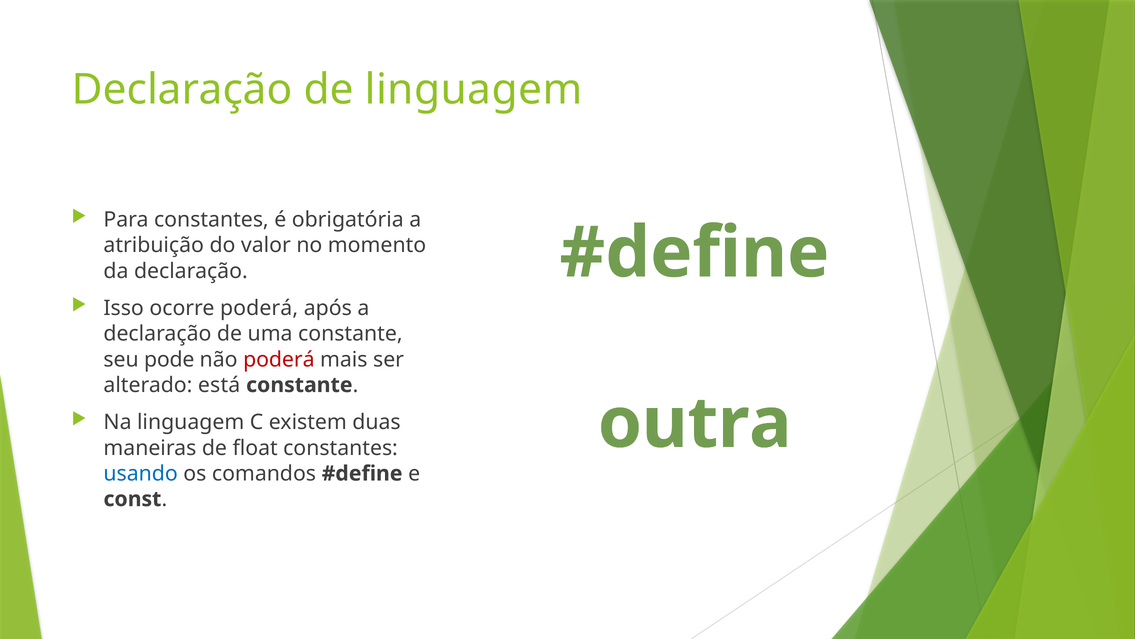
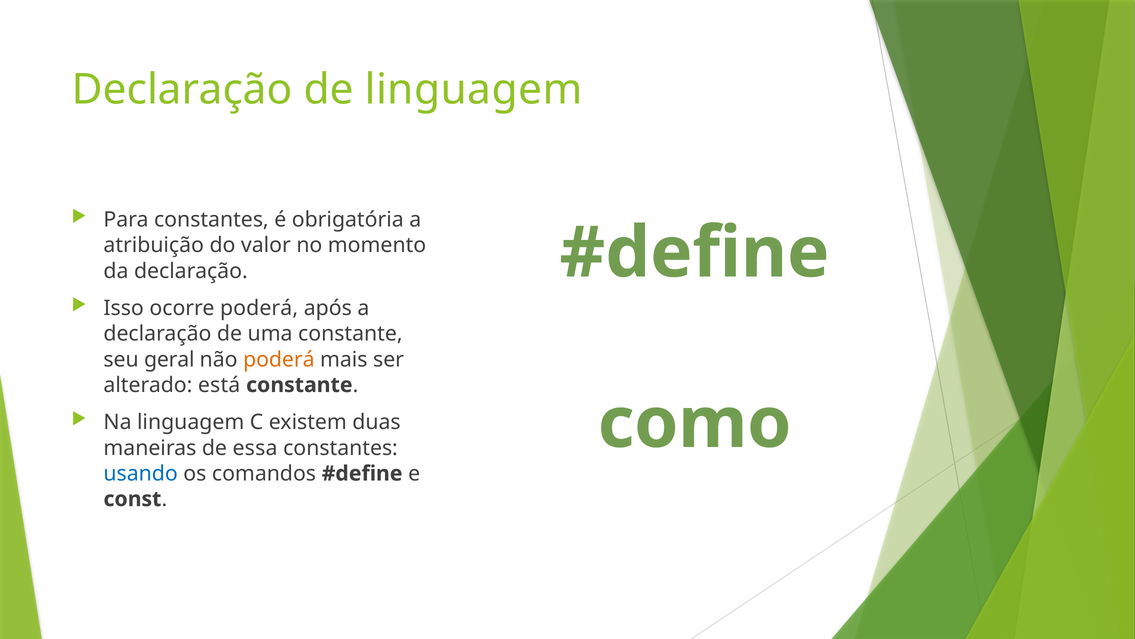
pode: pode -> geral
poderá at (279, 359) colour: red -> orange
outra: outra -> como
float: float -> essa
